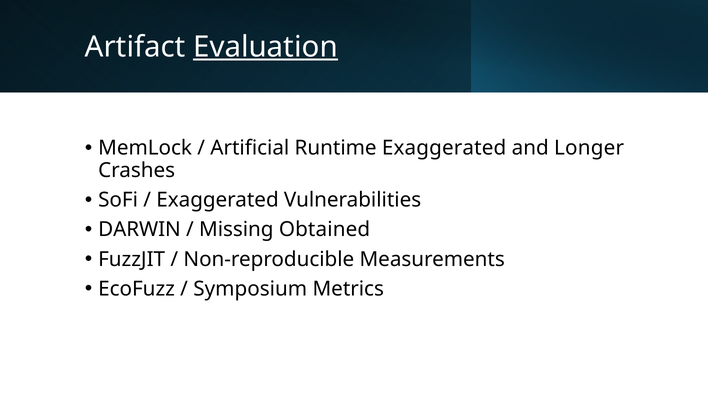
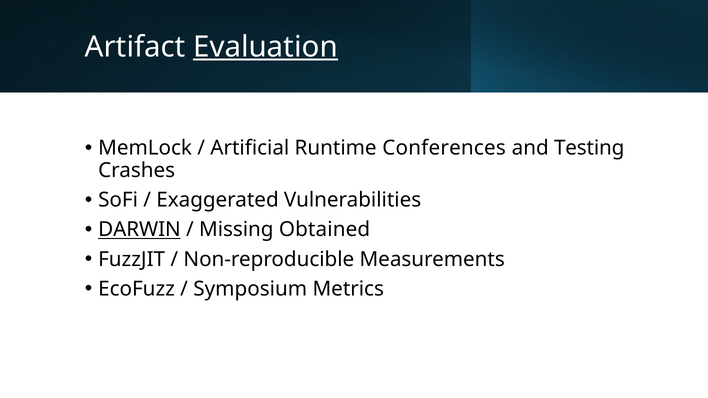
Runtime Exaggerated: Exaggerated -> Conferences
Longer: Longer -> Testing
DARWIN underline: none -> present
